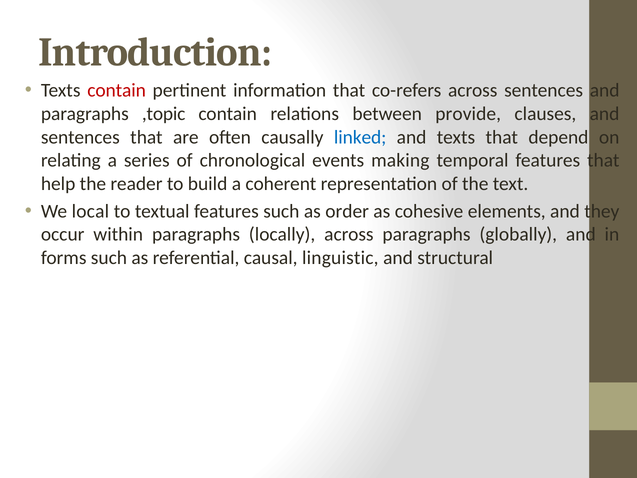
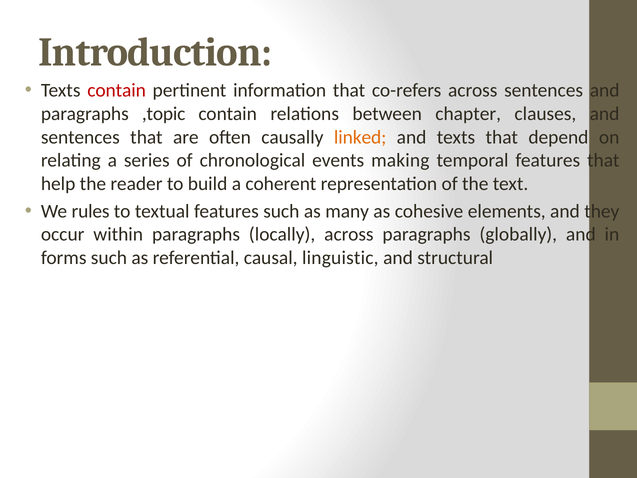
provide: provide -> chapter
linked colour: blue -> orange
local: local -> rules
order: order -> many
